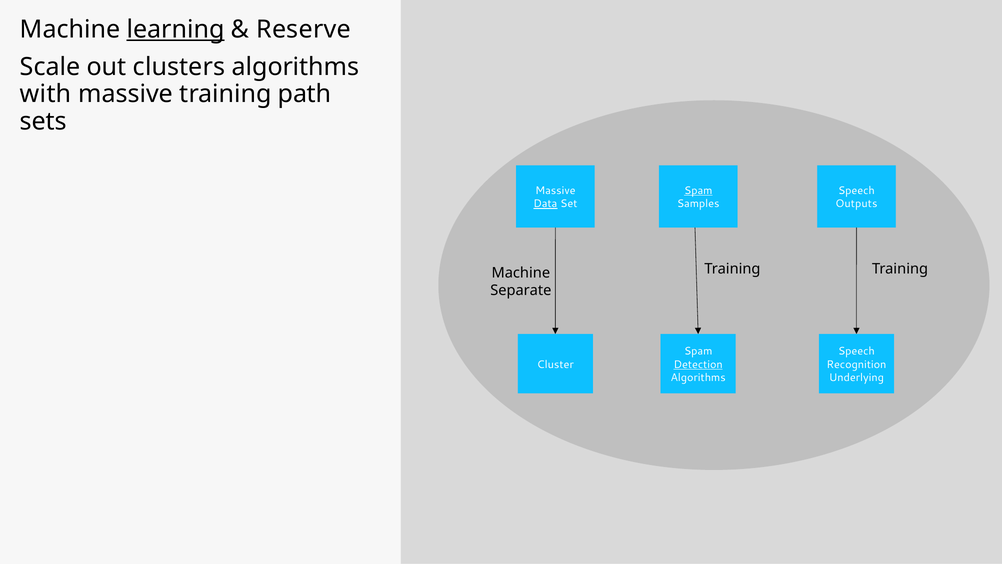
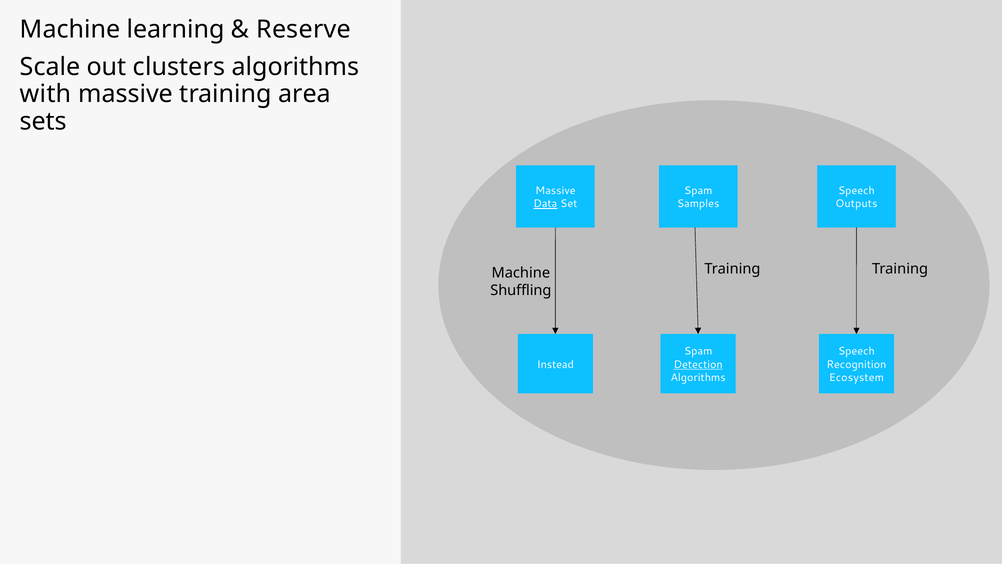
learning underline: present -> none
path: path -> area
Spam at (698, 191) underline: present -> none
Separate: Separate -> Shuffling
Cluster: Cluster -> Instead
Underlying: Underlying -> Ecosystem
